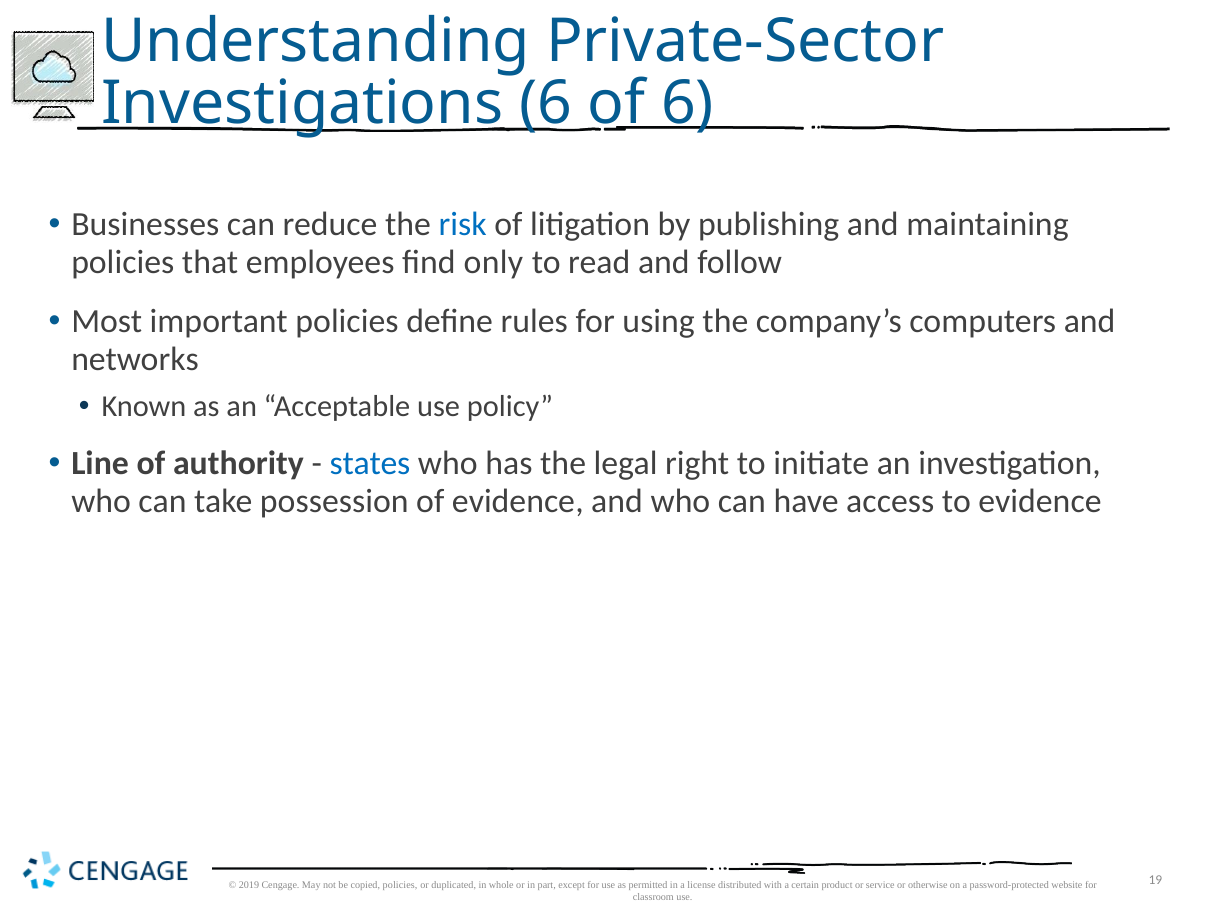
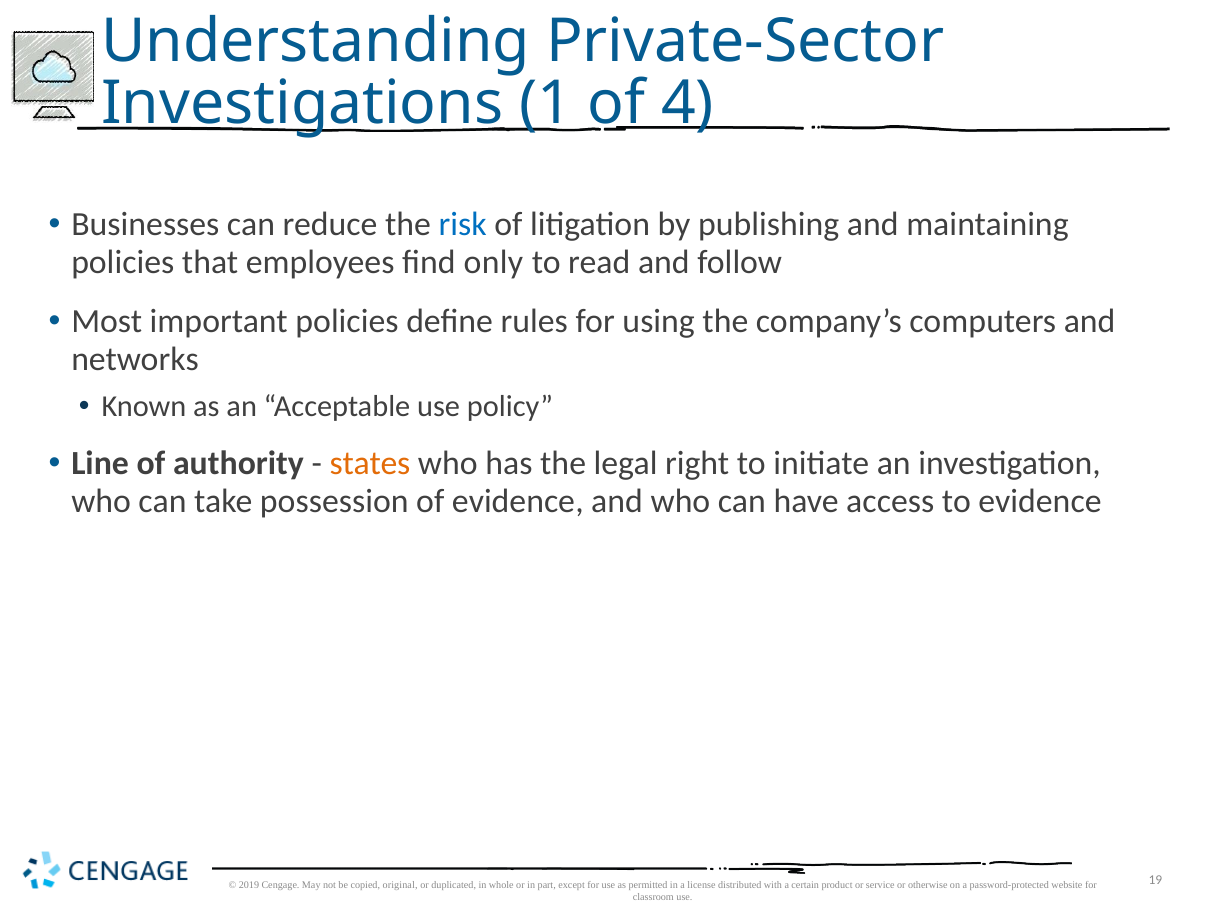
Investigations 6: 6 -> 1
of 6: 6 -> 4
states colour: blue -> orange
copied policies: policies -> original
